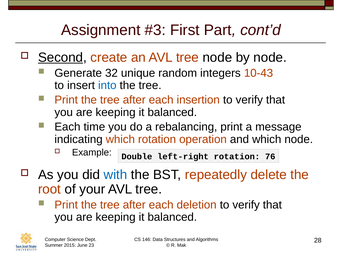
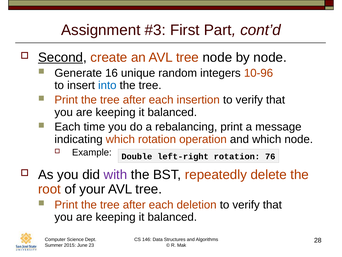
32: 32 -> 16
10-43: 10-43 -> 10-96
with colour: blue -> purple
